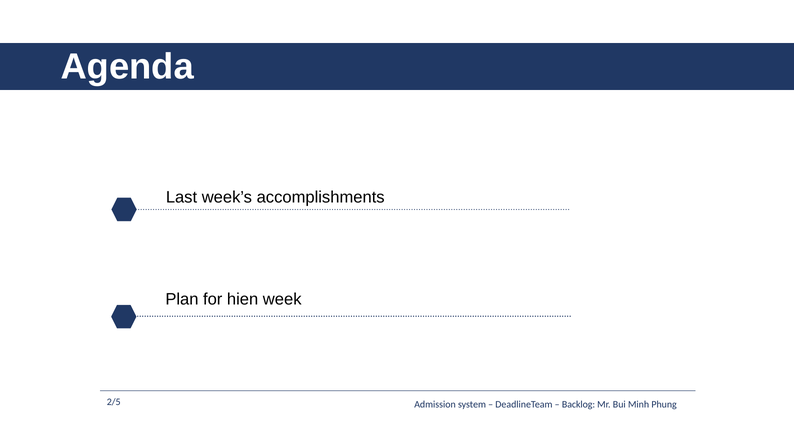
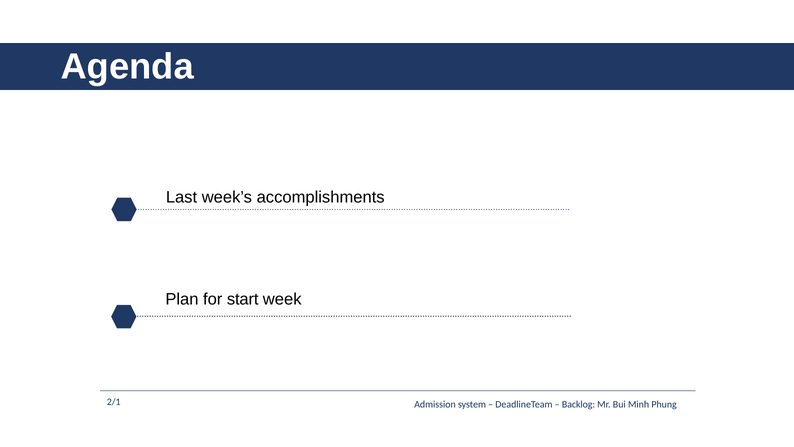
hien: hien -> start
2/5: 2/5 -> 2/1
